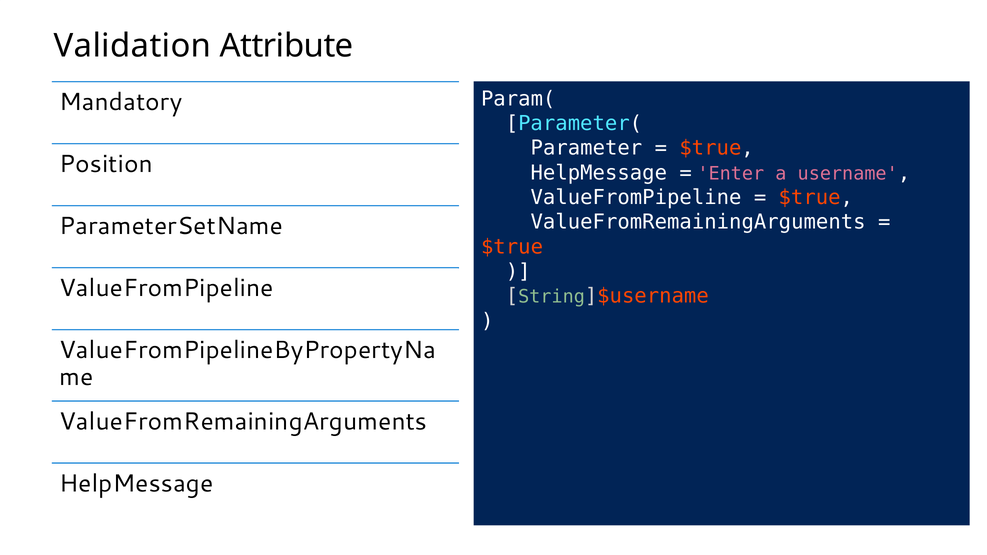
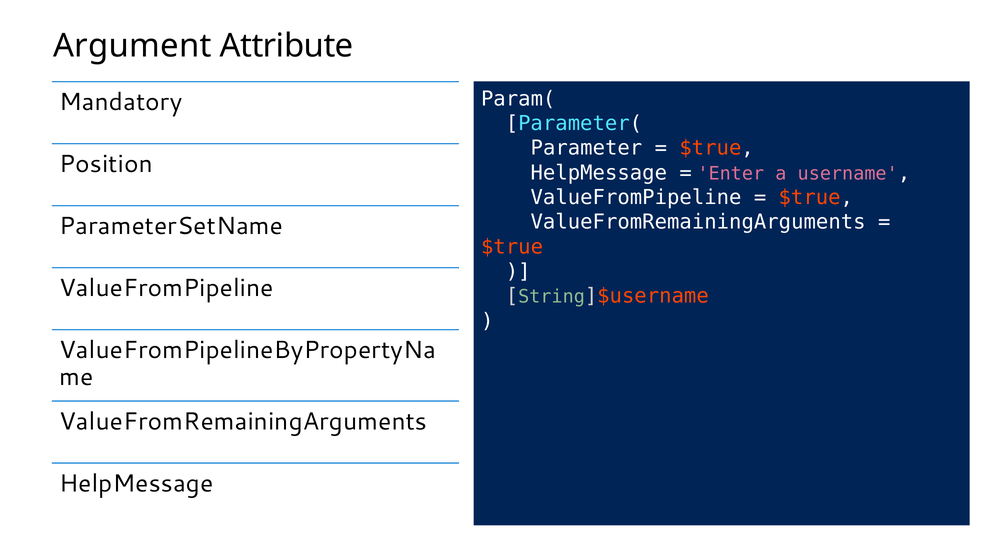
Validation: Validation -> Argument
